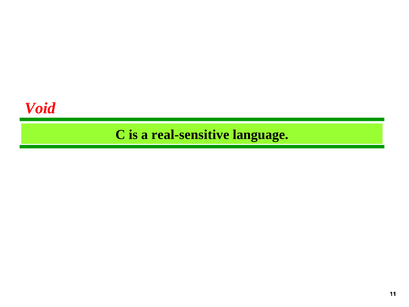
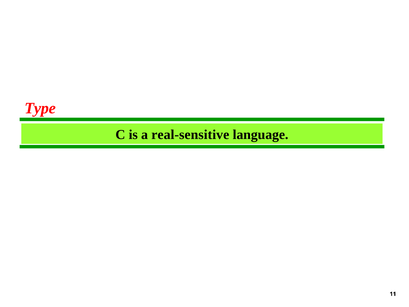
Void: Void -> Type
